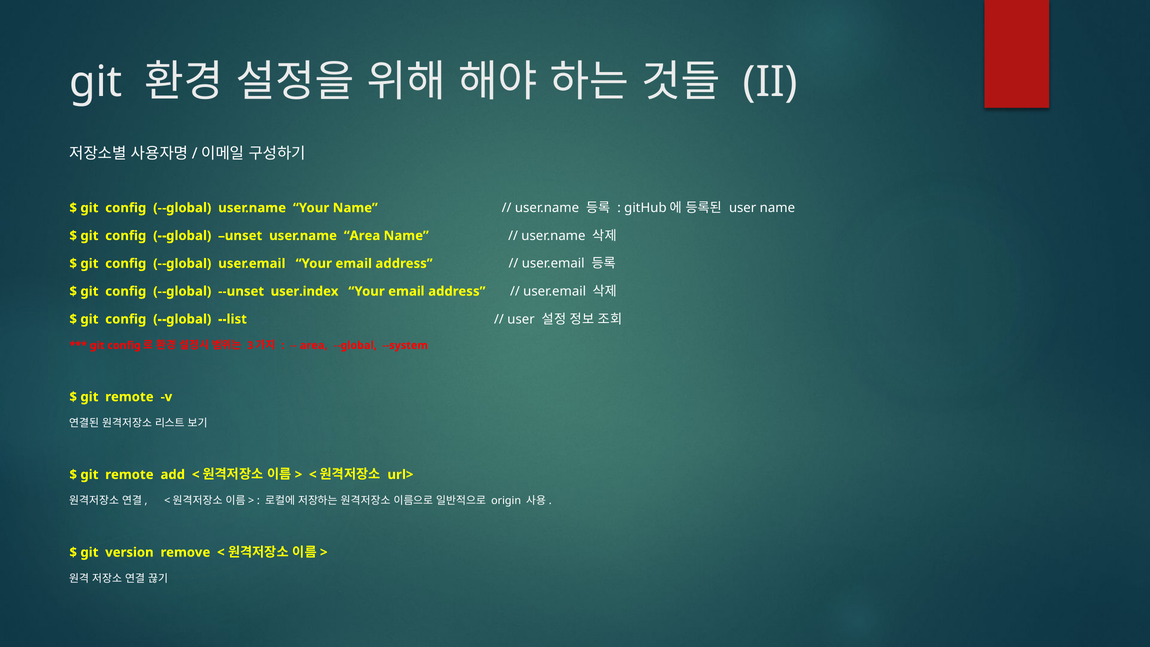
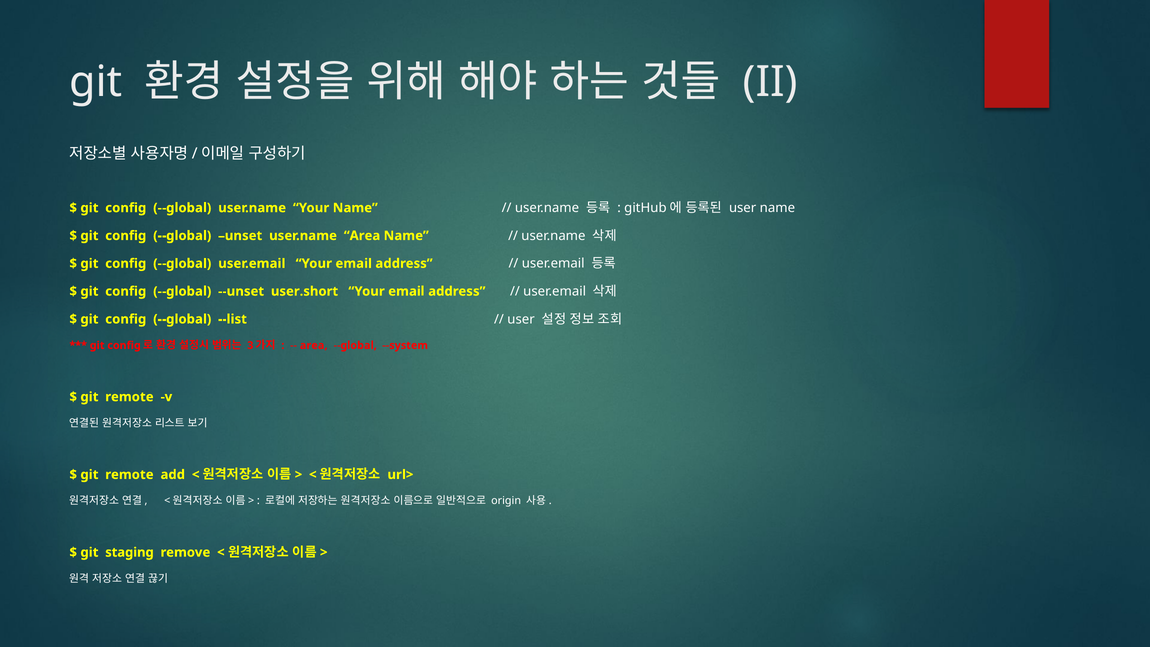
user.index: user.index -> user.short
version: version -> staging
